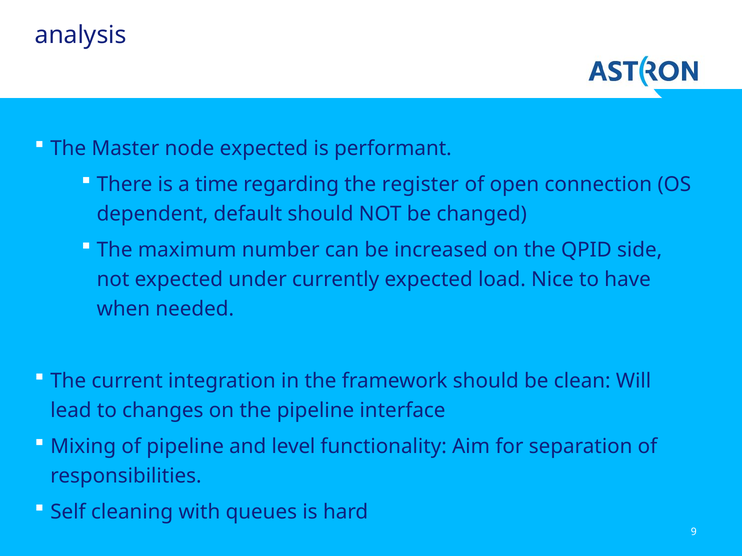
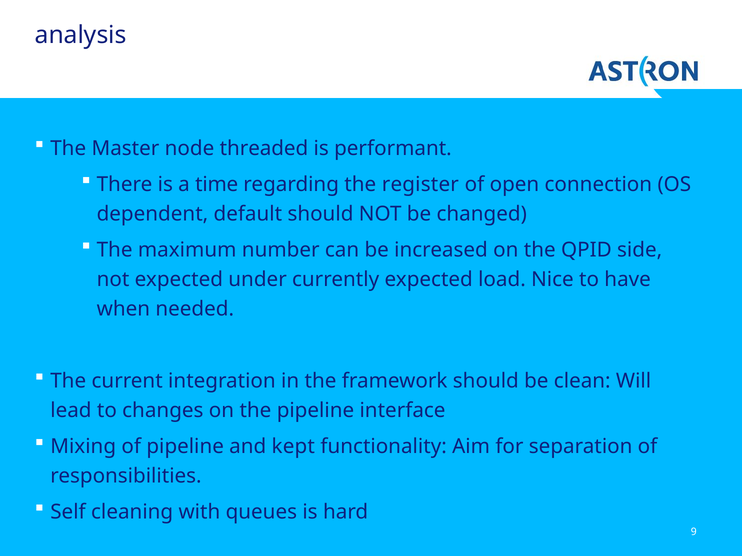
node expected: expected -> threaded
level: level -> kept
